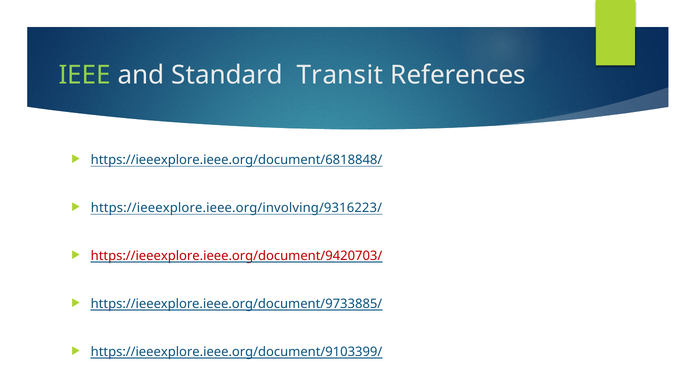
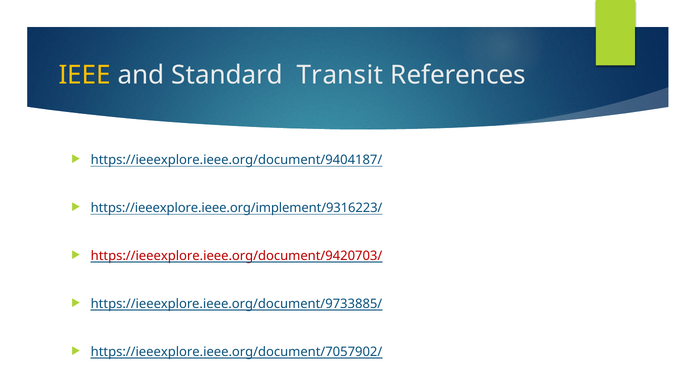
IEEE colour: light green -> yellow
https://ieeexplore.ieee.org/document/6818848/: https://ieeexplore.ieee.org/document/6818848/ -> https://ieeexplore.ieee.org/document/9404187/
https://ieeexplore.ieee.org/involving/9316223/: https://ieeexplore.ieee.org/involving/9316223/ -> https://ieeexplore.ieee.org/implement/9316223/
https://ieeexplore.ieee.org/document/9103399/: https://ieeexplore.ieee.org/document/9103399/ -> https://ieeexplore.ieee.org/document/7057902/
